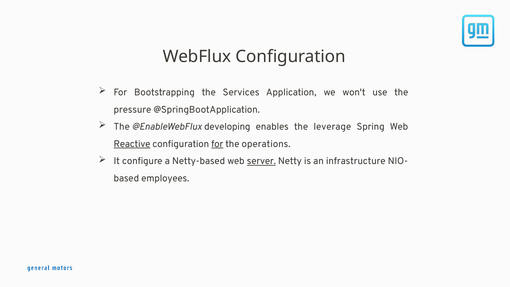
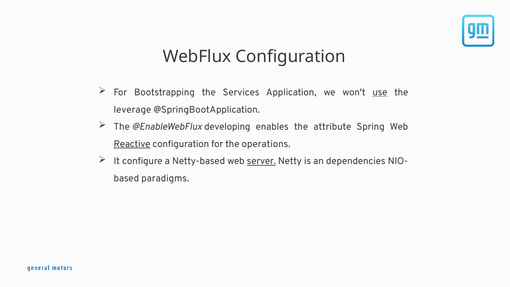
use underline: none -> present
pressure: pressure -> leverage
leverage: leverage -> attribute
for at (217, 144) underline: present -> none
infrastructure: infrastructure -> dependencies
employees: employees -> paradigms
